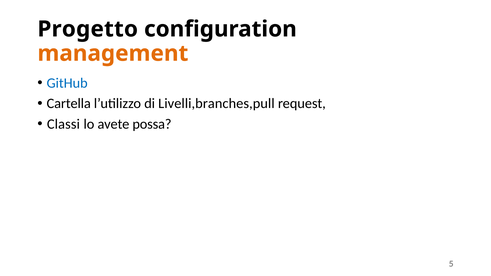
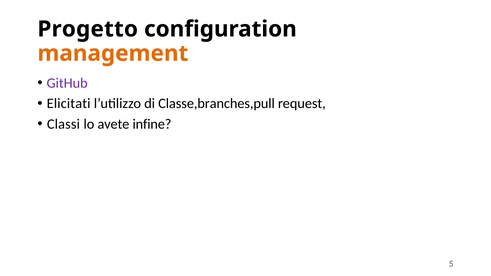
GitHub colour: blue -> purple
Cartella: Cartella -> Elicitati
Livelli,branches,pull: Livelli,branches,pull -> Classe,branches,pull
possa: possa -> infine
